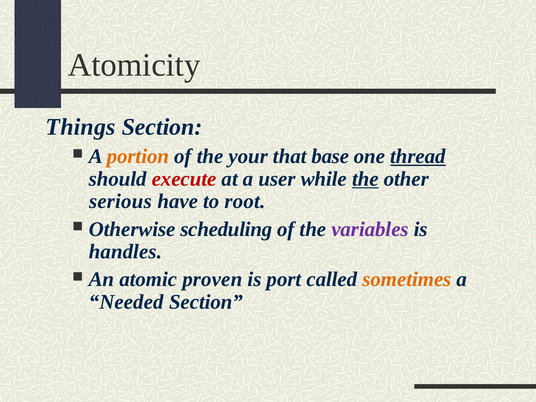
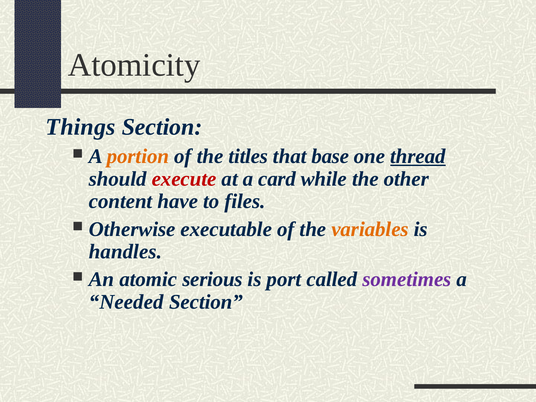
your: your -> titles
user: user -> card
the at (365, 179) underline: present -> none
serious: serious -> content
root: root -> files
scheduling: scheduling -> executable
variables colour: purple -> orange
proven: proven -> serious
sometimes colour: orange -> purple
